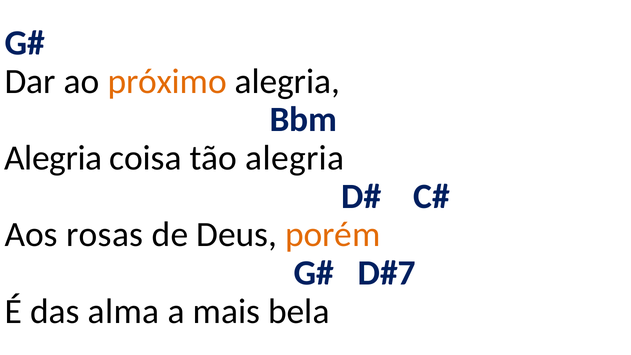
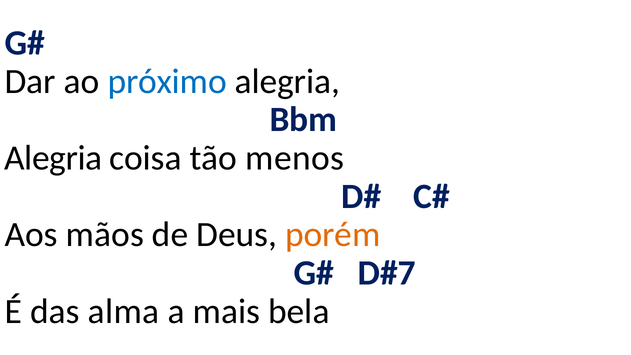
próximo colour: orange -> blue
tão alegria: alegria -> menos
rosas: rosas -> mãos
